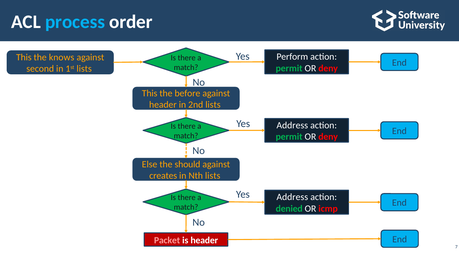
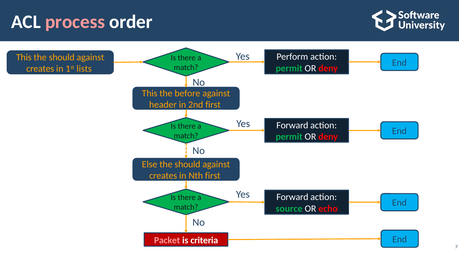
process colour: light blue -> pink
knows at (62, 57): knows -> should
second at (40, 69): second -> creates
2nd lists: lists -> first
Yes Address: Address -> Forward
Nth lists: lists -> first
Address at (292, 197): Address -> Forward
denied: denied -> source
icmp: icmp -> echo
is header: header -> criteria
